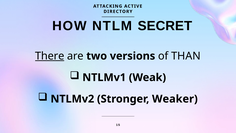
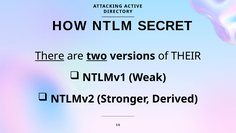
two underline: none -> present
THAN: THAN -> THEIR
Weaker: Weaker -> Derived
